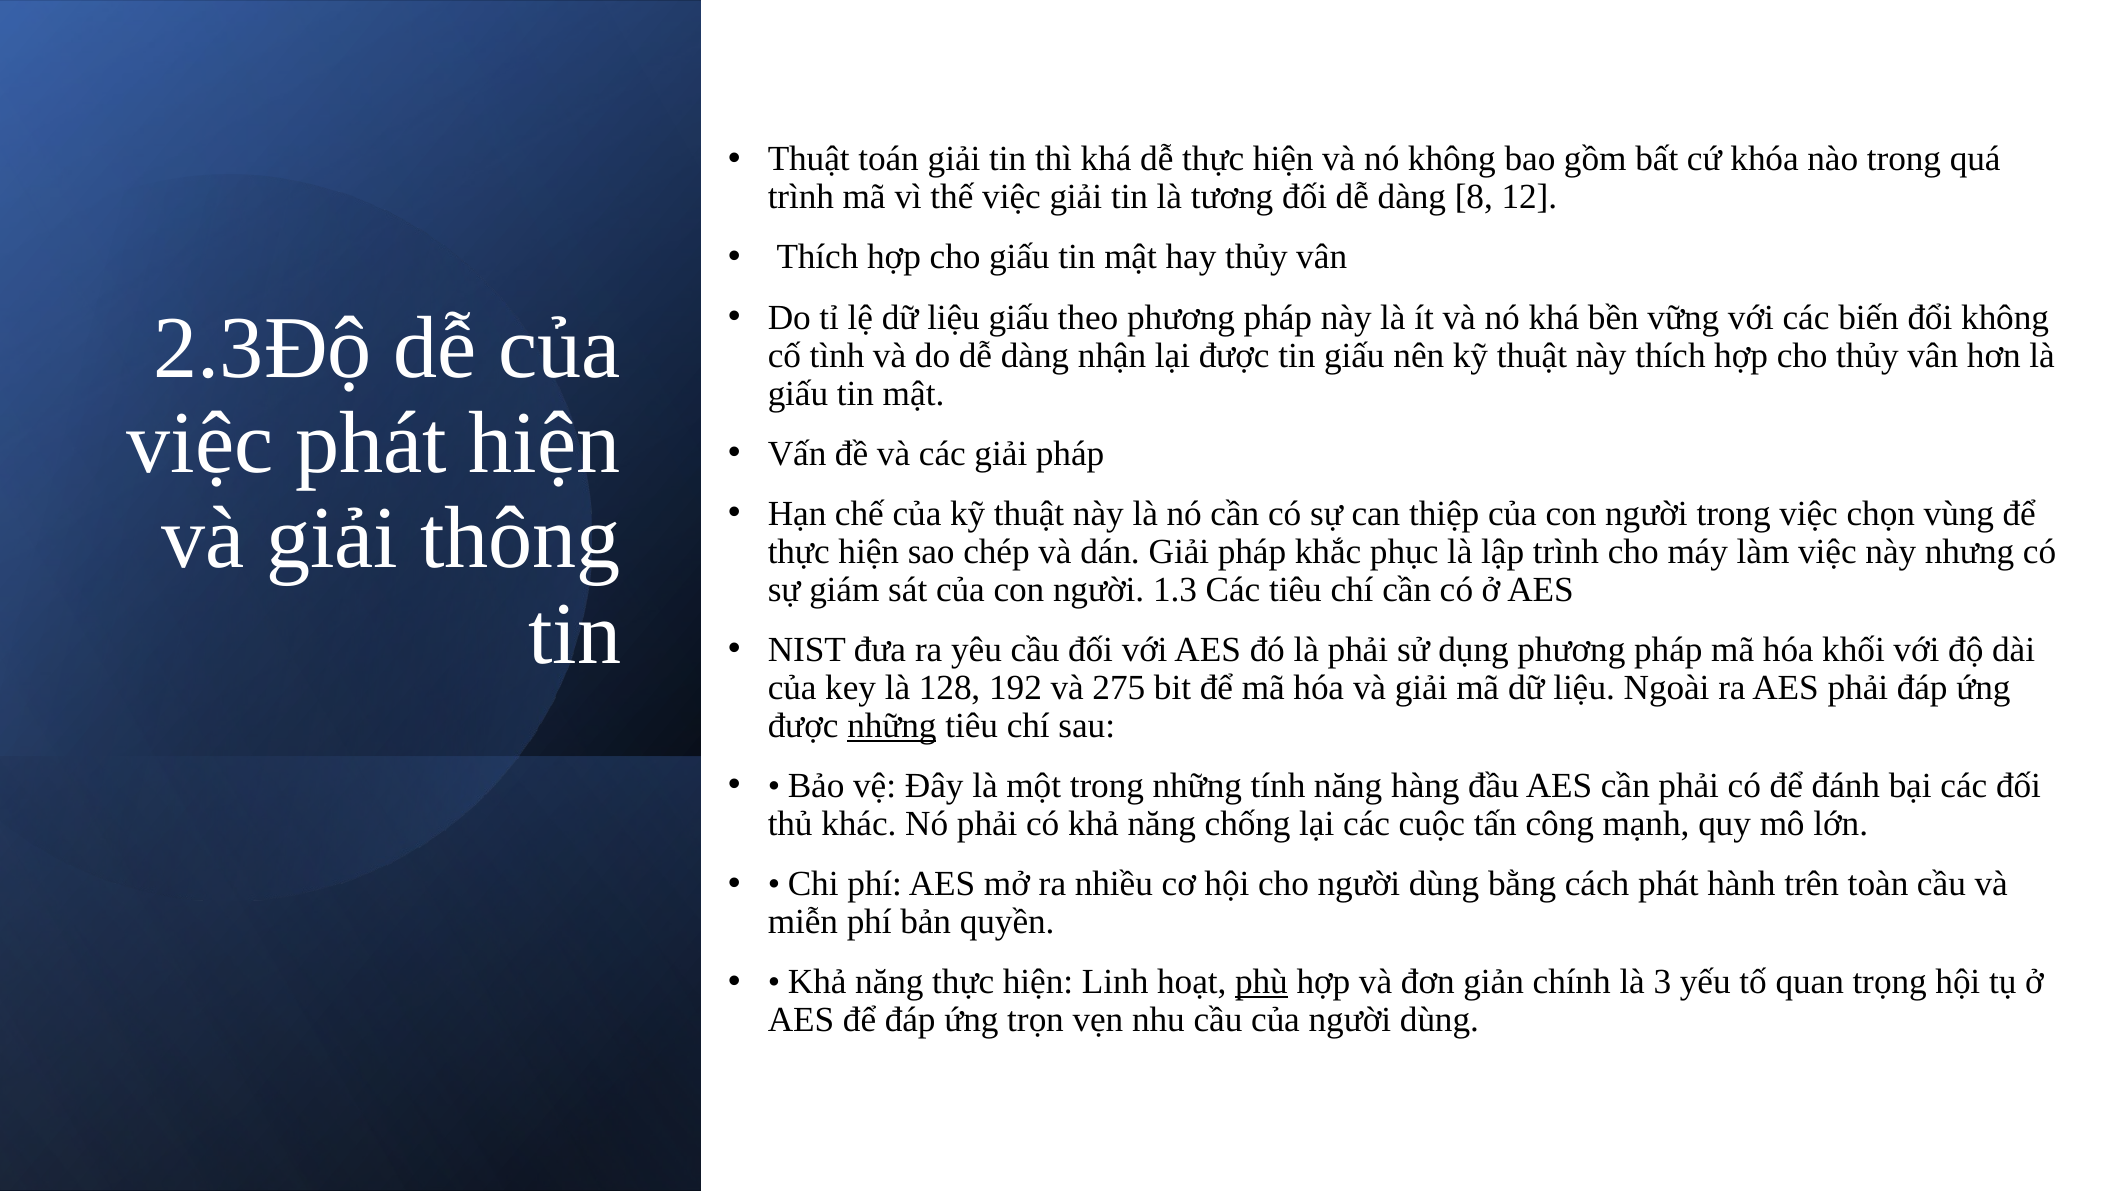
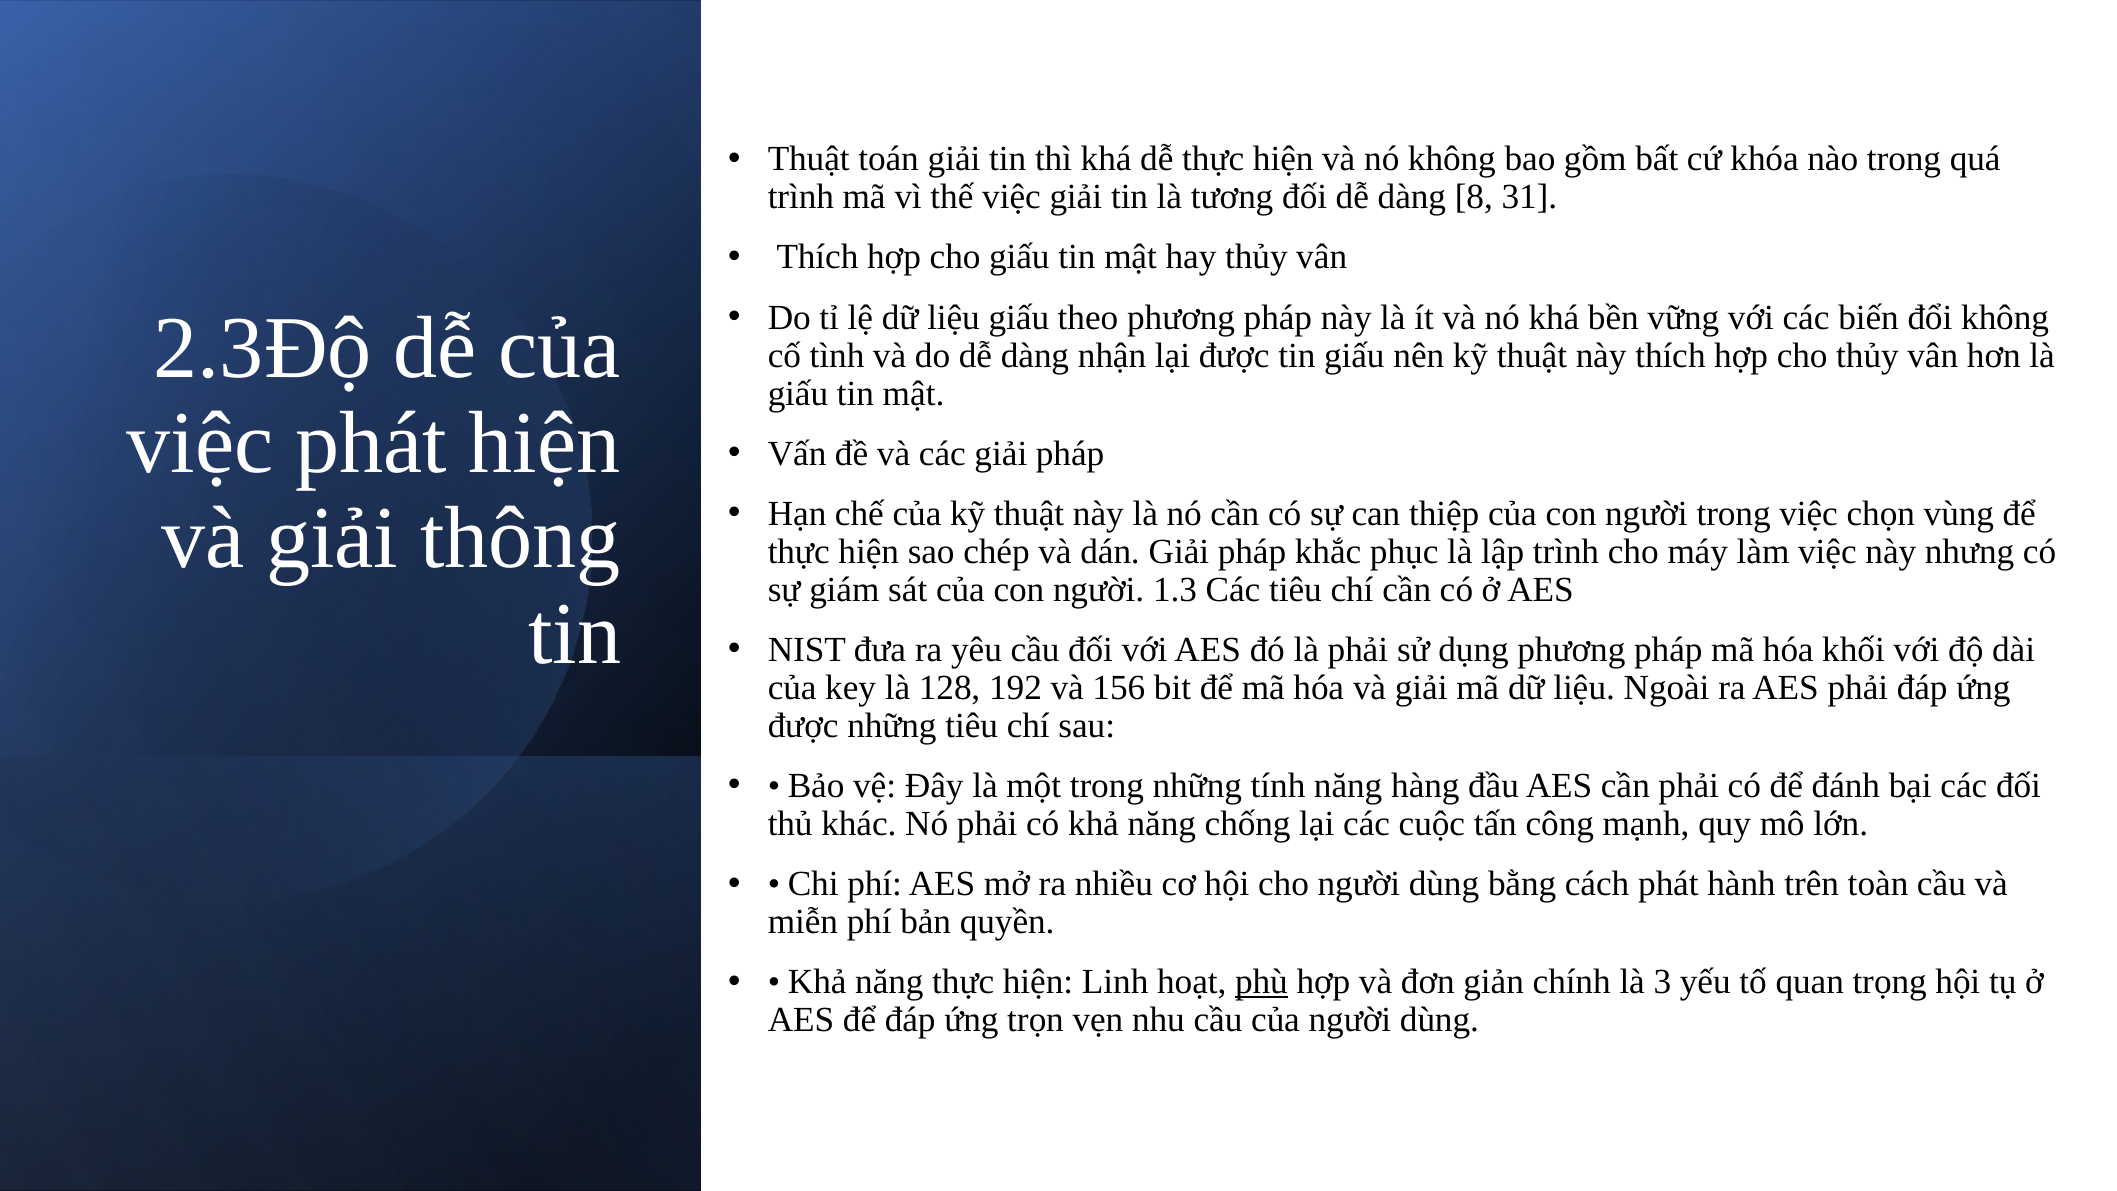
12: 12 -> 31
275: 275 -> 156
những at (892, 726) underline: present -> none
